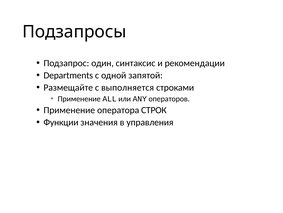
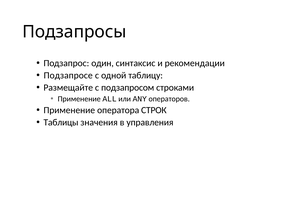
Departments: Departments -> Подзапросе
запятой: запятой -> таблицу
выполняется: выполняется -> подзапросом
Функции: Функции -> Таблицы
